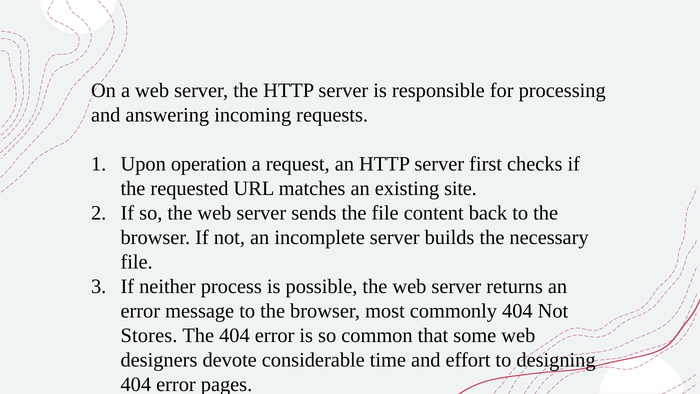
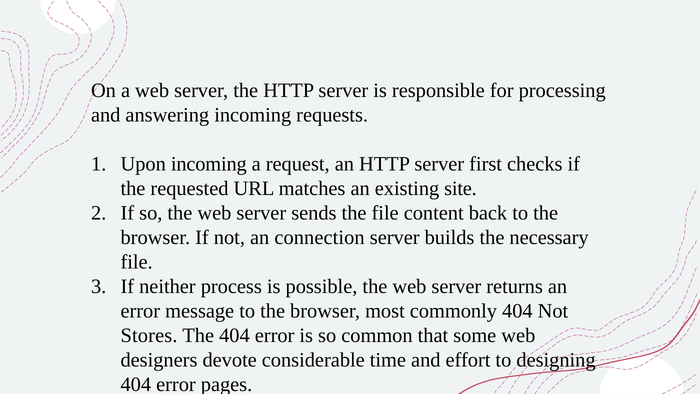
Upon operation: operation -> incoming
incomplete: incomplete -> connection
